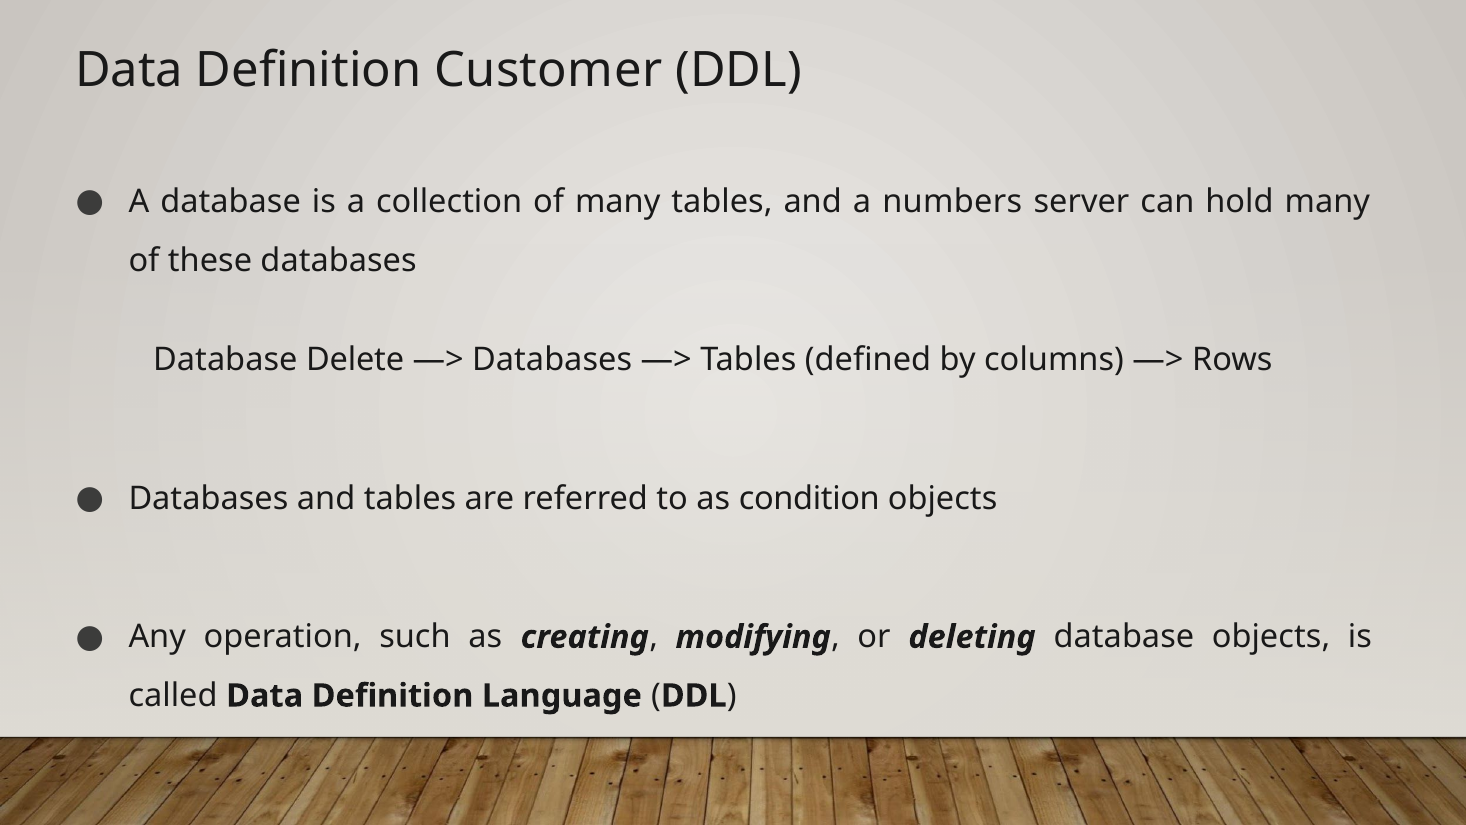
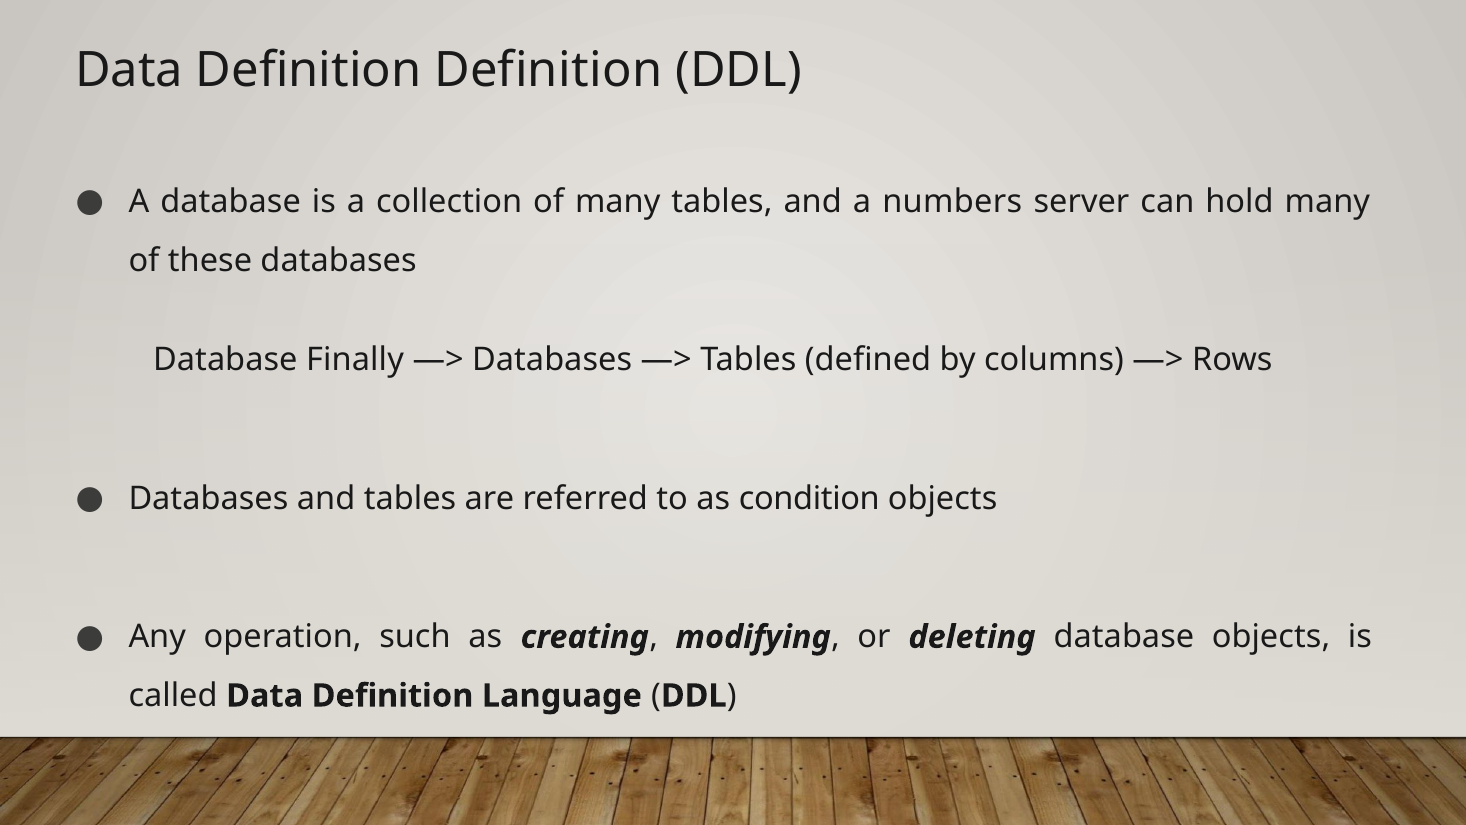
Definition Customer: Customer -> Definition
Delete: Delete -> Finally
